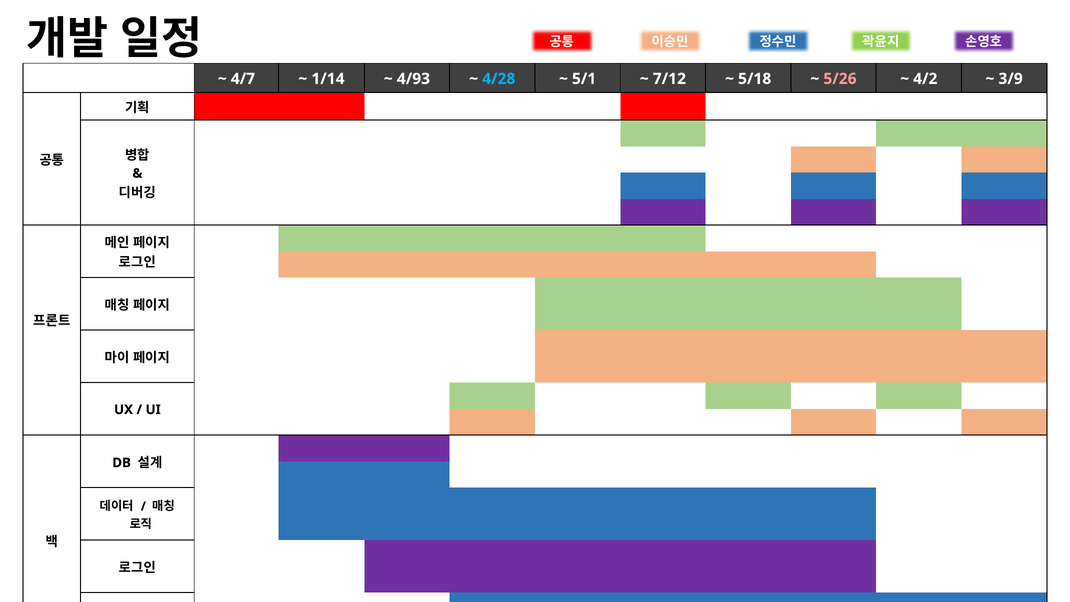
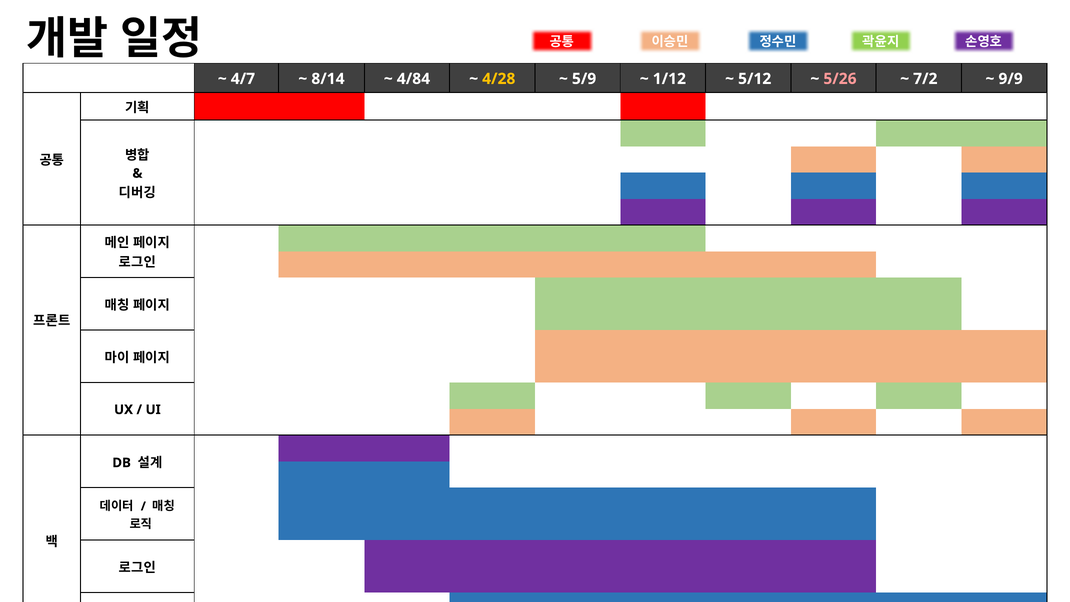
1/14: 1/14 -> 8/14
4/93: 4/93 -> 4/84
4/28 colour: light blue -> yellow
5/1: 5/1 -> 5/9
7/12: 7/12 -> 1/12
5/18: 5/18 -> 5/12
4/2: 4/2 -> 7/2
3/9: 3/9 -> 9/9
